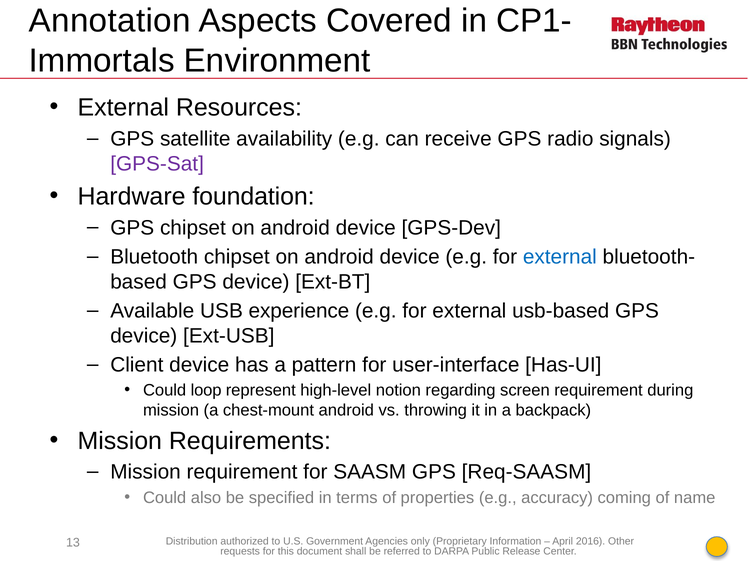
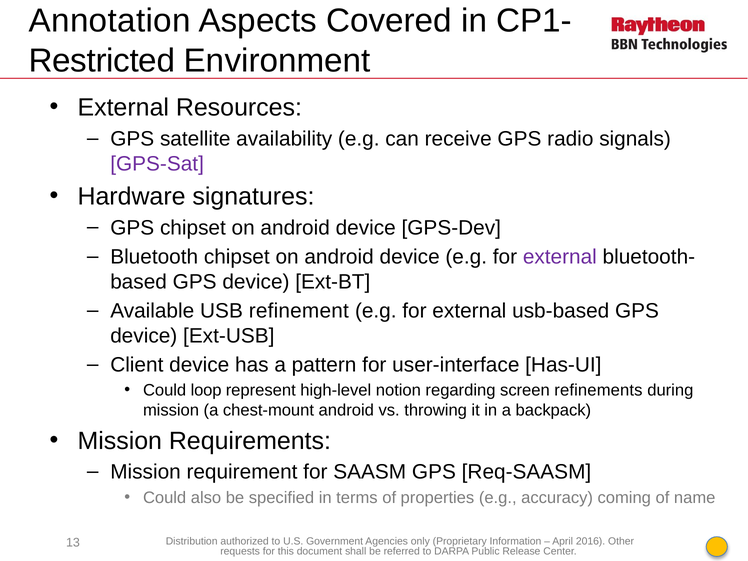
Immortals: Immortals -> Restricted
foundation: foundation -> signatures
external at (560, 257) colour: blue -> purple
experience: experience -> refinement
screen requirement: requirement -> refinements
